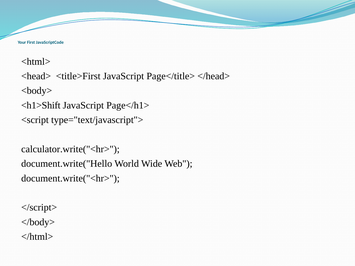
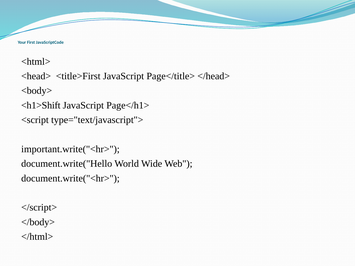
calculator.write("<hr>: calculator.write("<hr> -> important.write("<hr>
